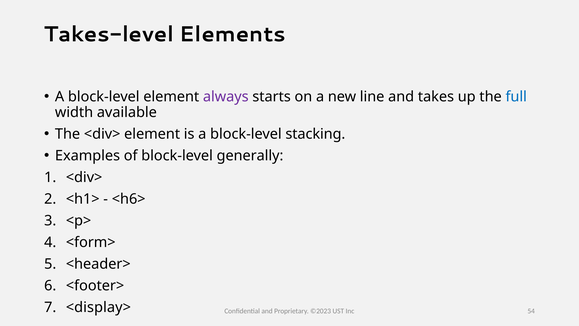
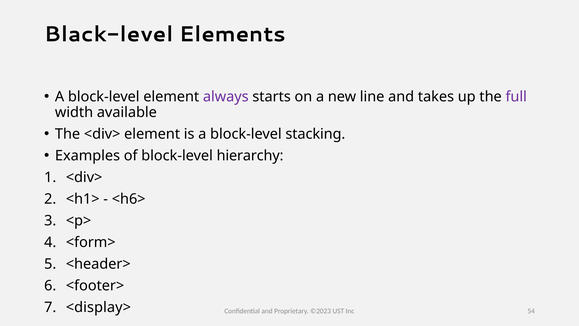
Takes-level: Takes-level -> Black-level
full colour: blue -> purple
generally: generally -> hierarchy
